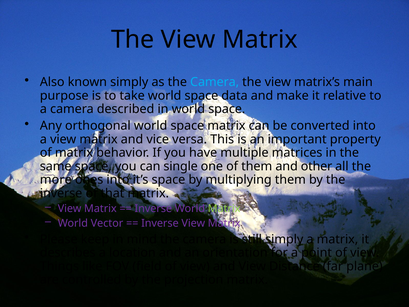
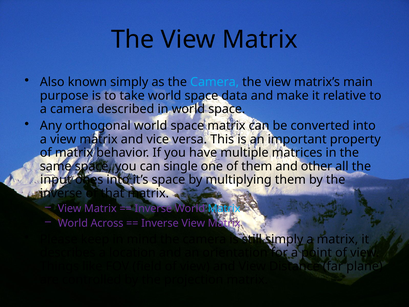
more: more -> input
Matrix at (224, 208) colour: light green -> light blue
Vector: Vector -> Across
